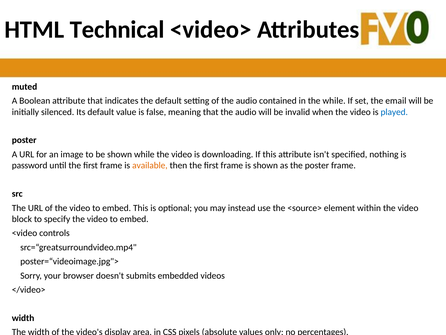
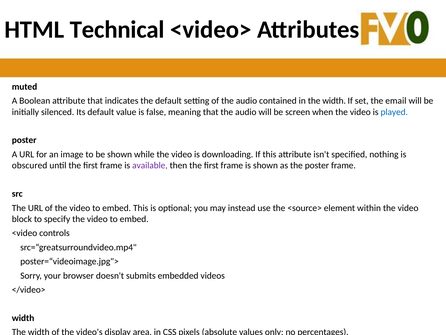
in the while: while -> width
invalid: invalid -> screen
password: password -> obscured
available colour: orange -> purple
